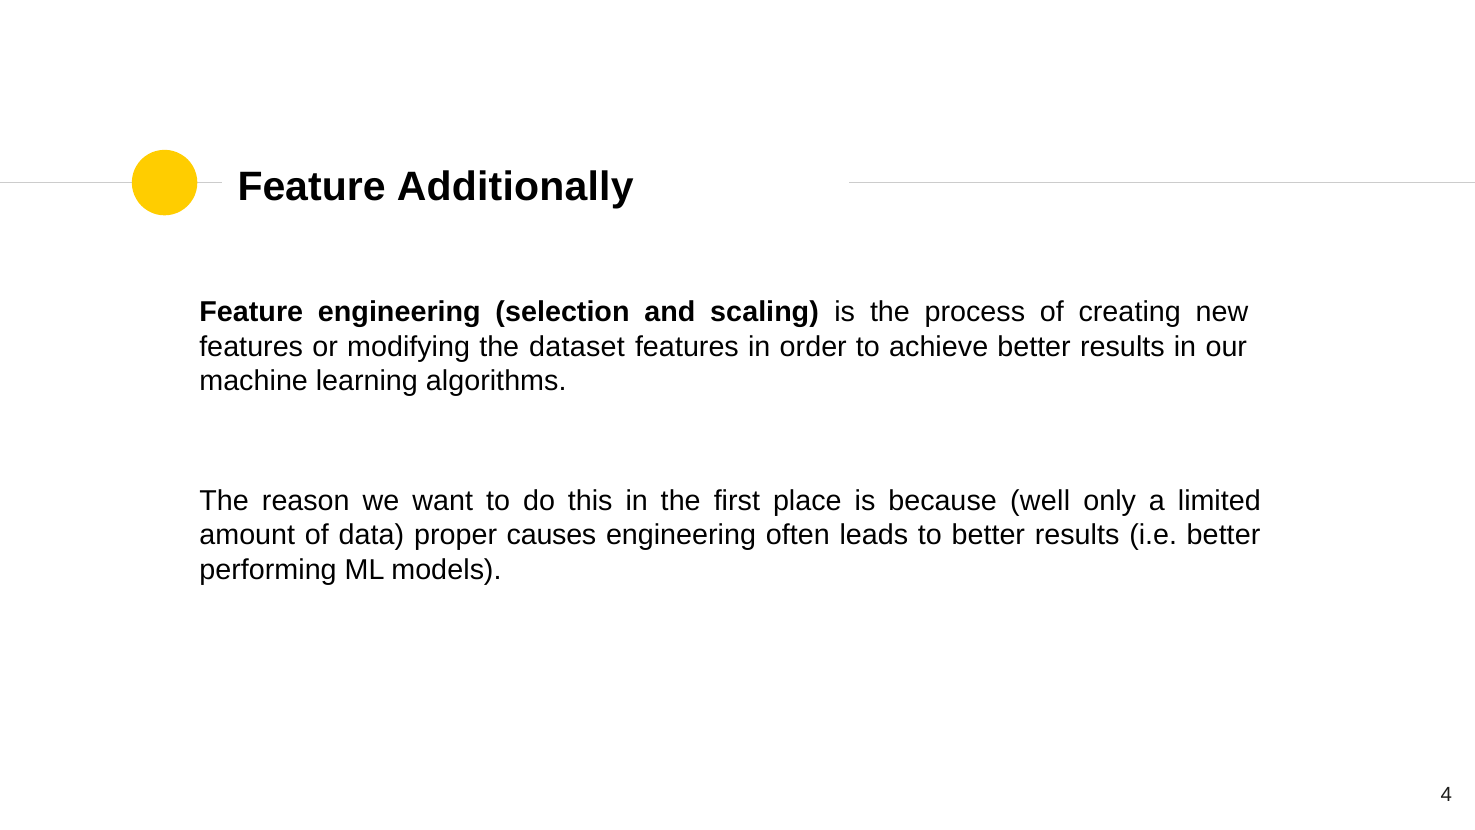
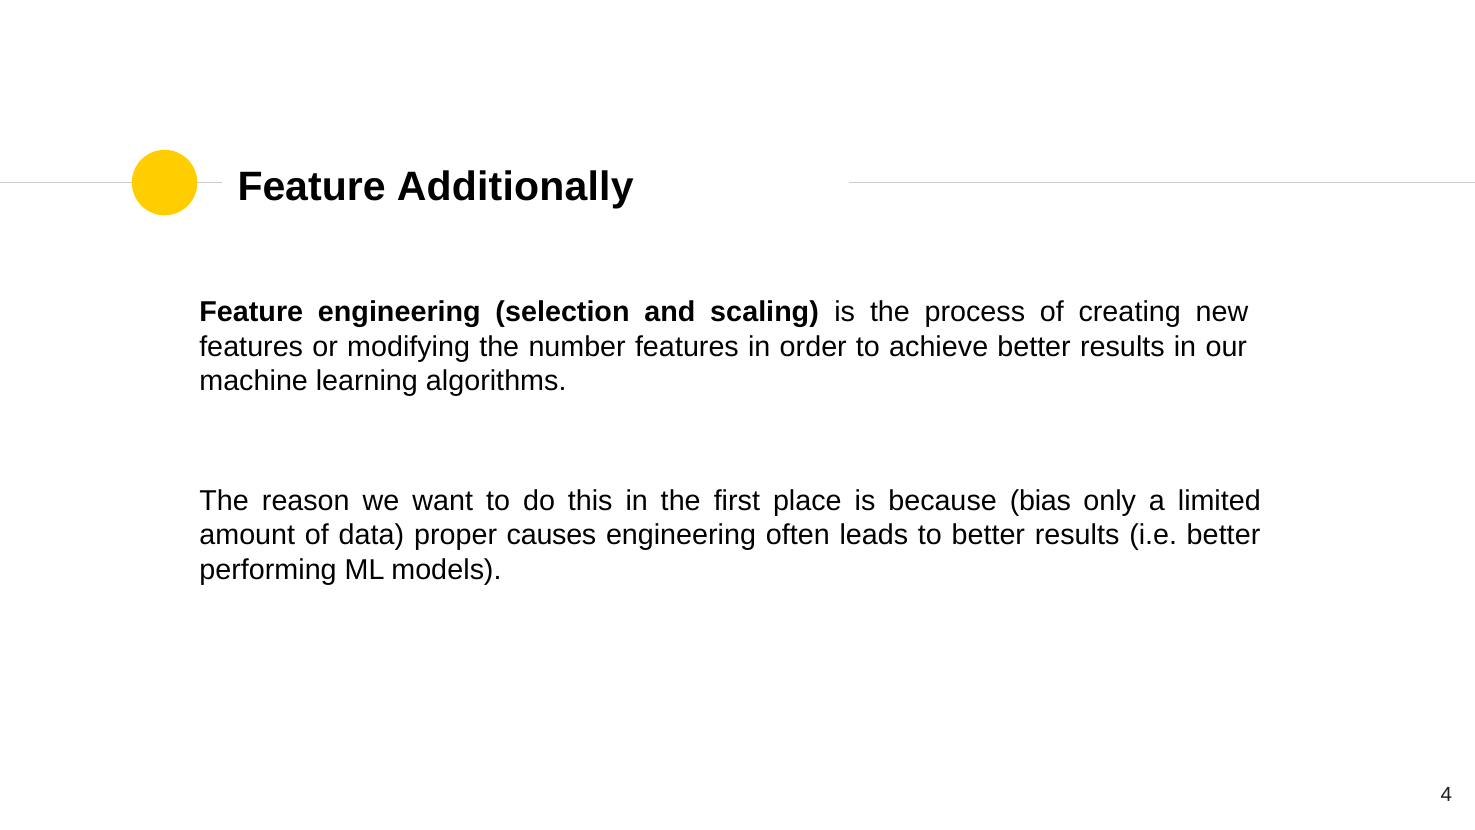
dataset: dataset -> number
well: well -> bias
